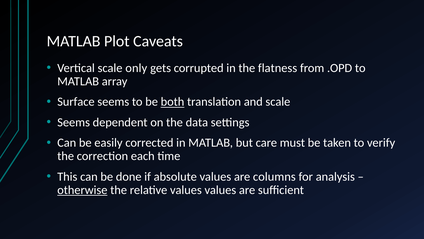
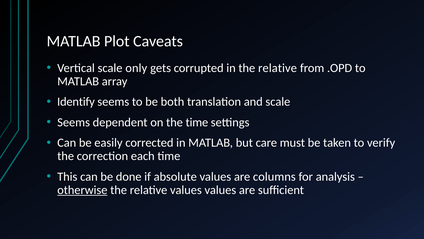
in the flatness: flatness -> relative
Surface: Surface -> Identify
both underline: present -> none
the data: data -> time
